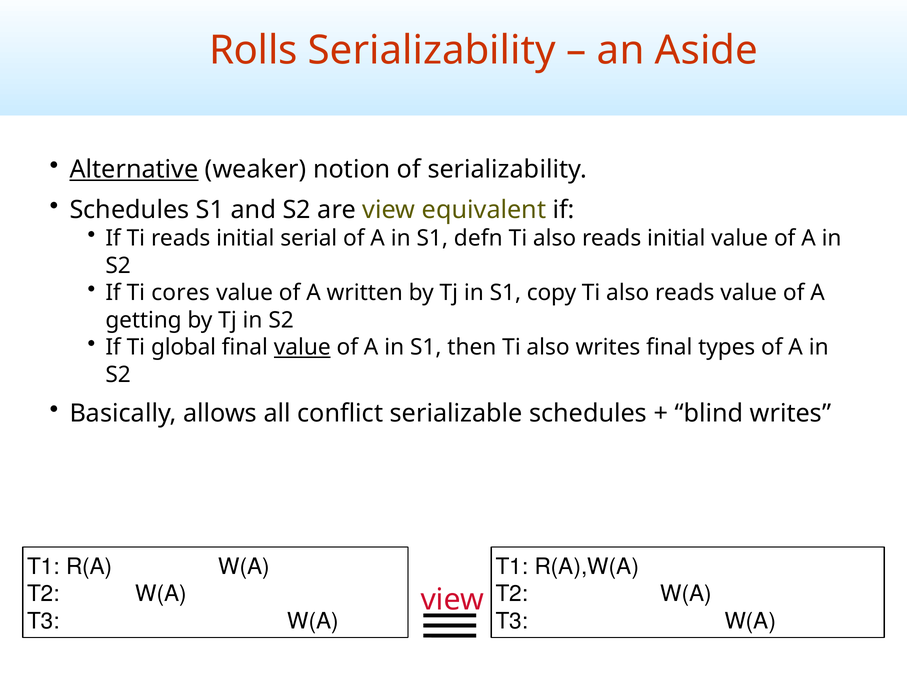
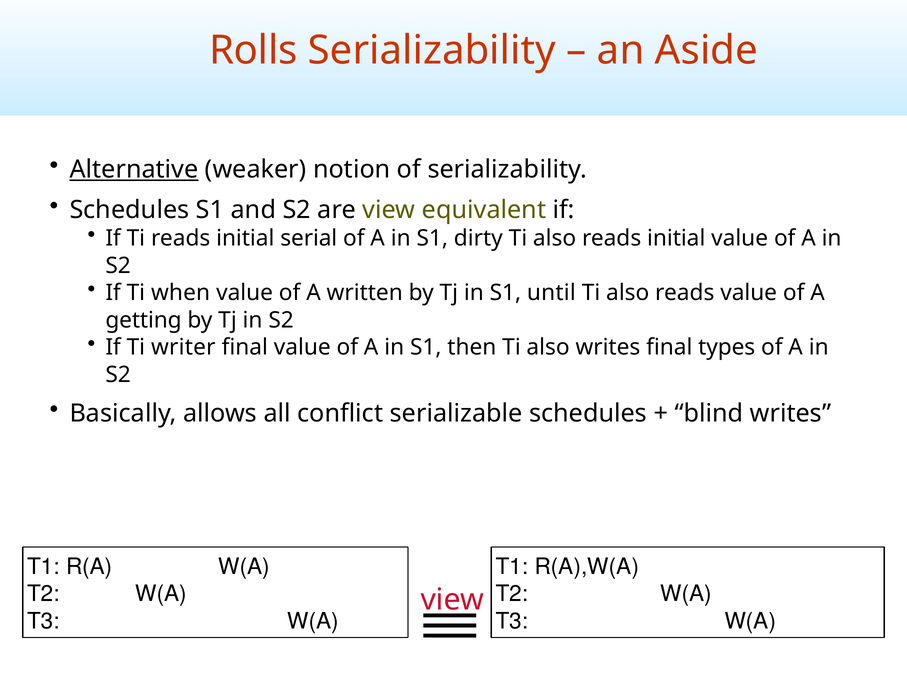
defn: defn -> dirty
cores: cores -> when
copy: copy -> until
global: global -> writer
value at (302, 347) underline: present -> none
